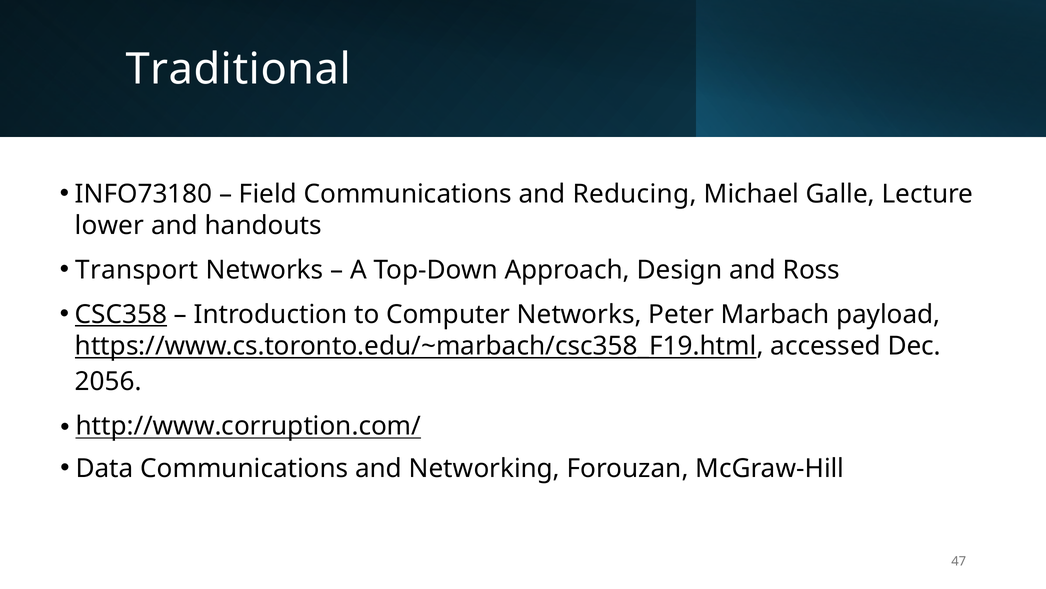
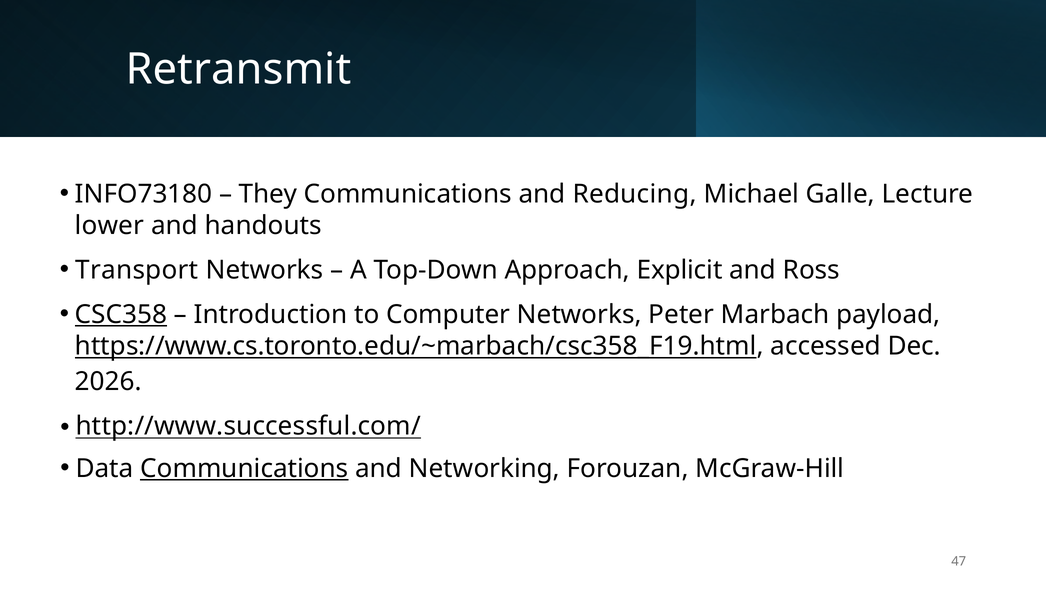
Traditional: Traditional -> Retransmit
Field: Field -> They
Design: Design -> Explicit
2056: 2056 -> 2026
http://www.corruption.com/: http://www.corruption.com/ -> http://www.successful.com/
Communications at (244, 468) underline: none -> present
